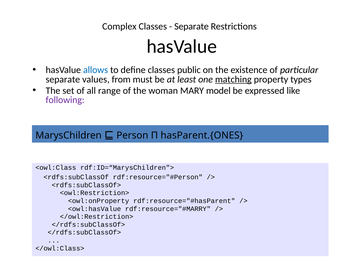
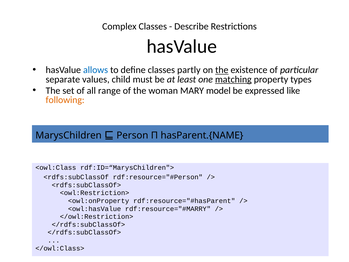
Separate at (191, 26): Separate -> Describe
public: public -> partly
the at (222, 70) underline: none -> present
from: from -> child
following colour: purple -> orange
hasParent.{ONES: hasParent.{ONES -> hasParent.{NAME
